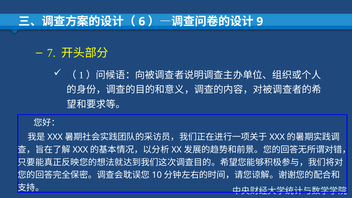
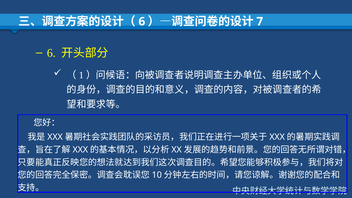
9: 9 -> 7
7 at (51, 53): 7 -> 6
